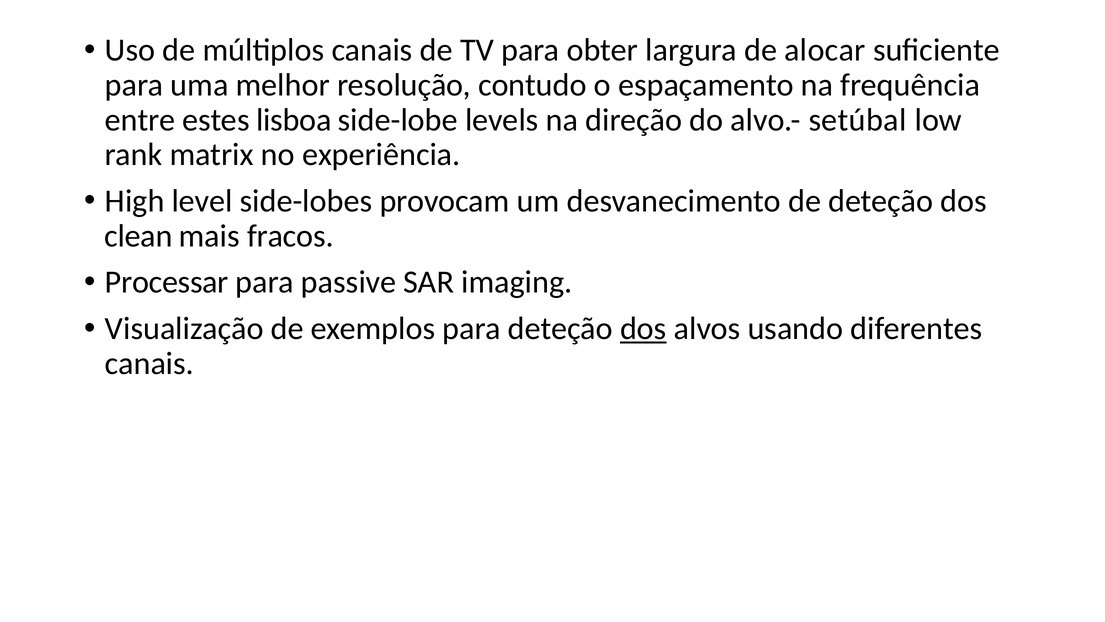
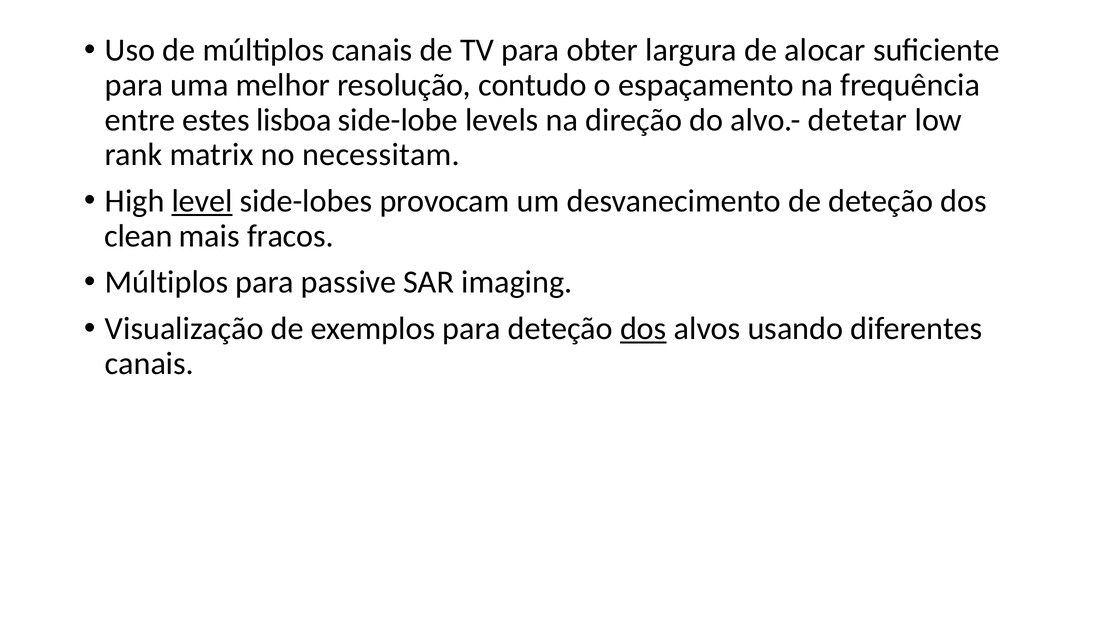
setúbal: setúbal -> detetar
experiência: experiência -> necessitam
level underline: none -> present
Processar at (167, 282): Processar -> Múltiplos
